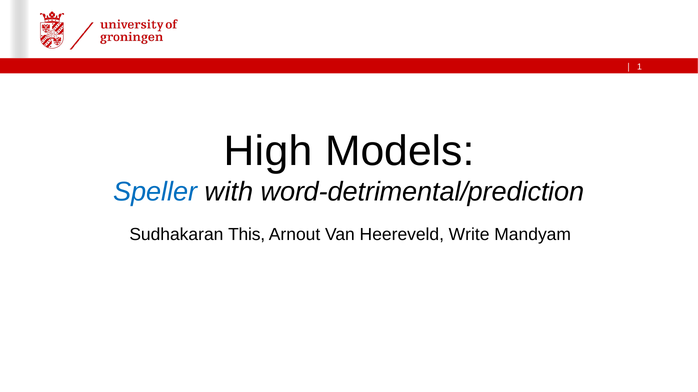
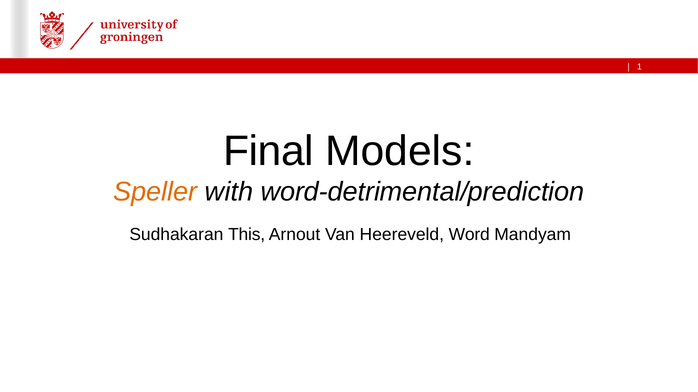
High: High -> Final
Speller colour: blue -> orange
Write: Write -> Word
